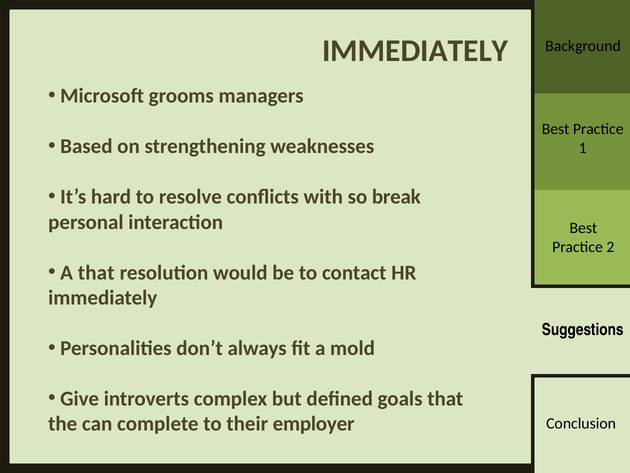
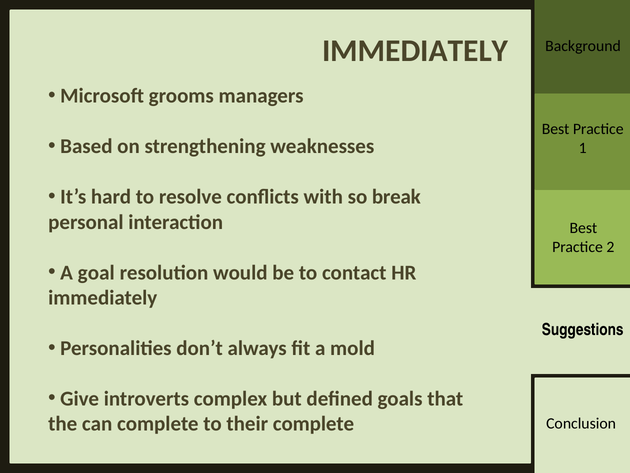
A that: that -> goal
their employer: employer -> complete
